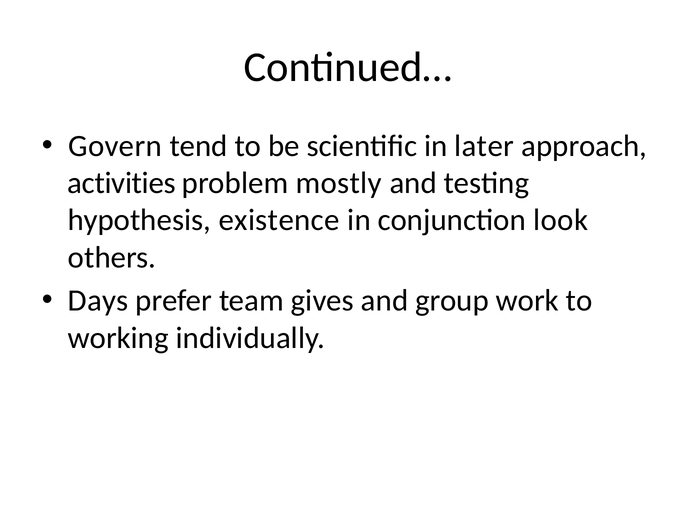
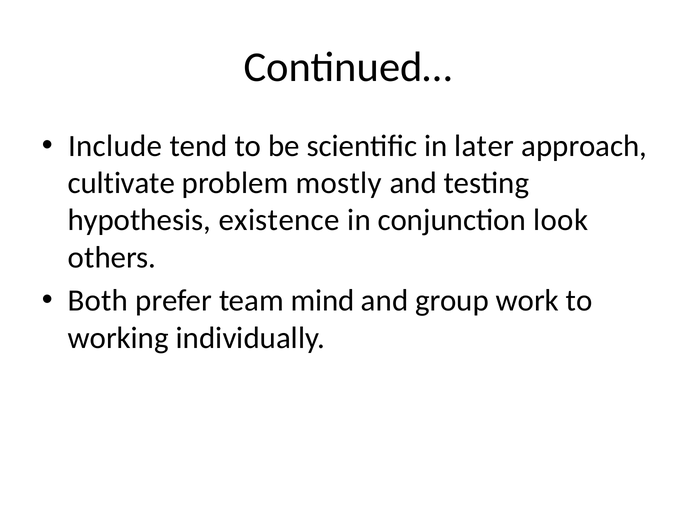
Govern: Govern -> Include
activities: activities -> cultivate
Days: Days -> Both
gives: gives -> mind
